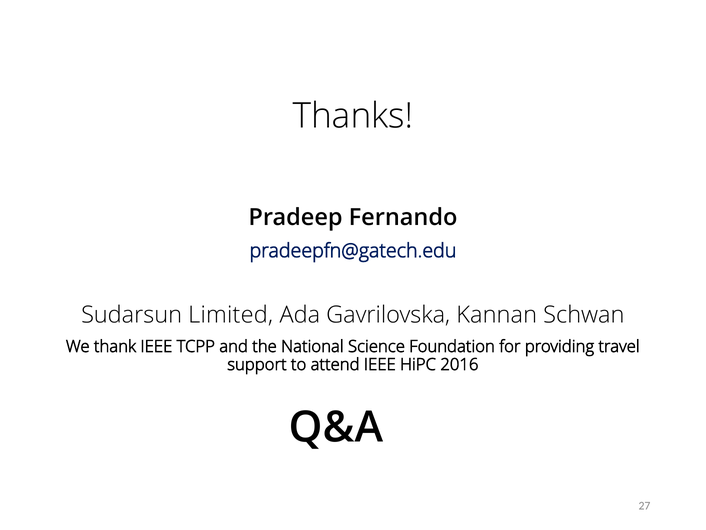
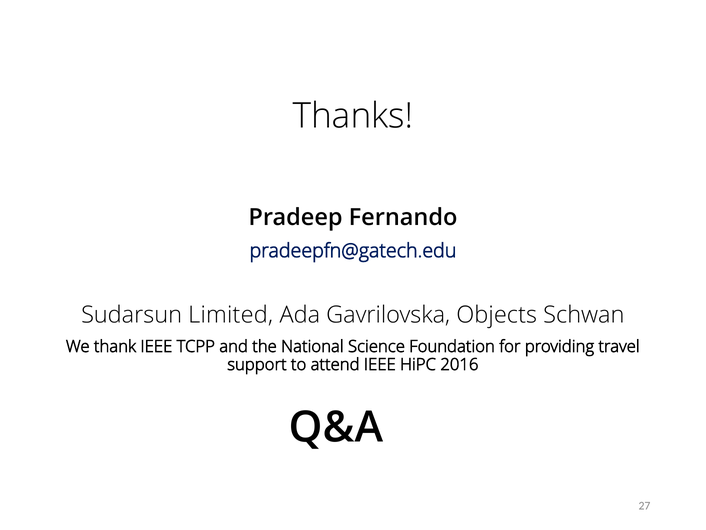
Kannan: Kannan -> Objects
